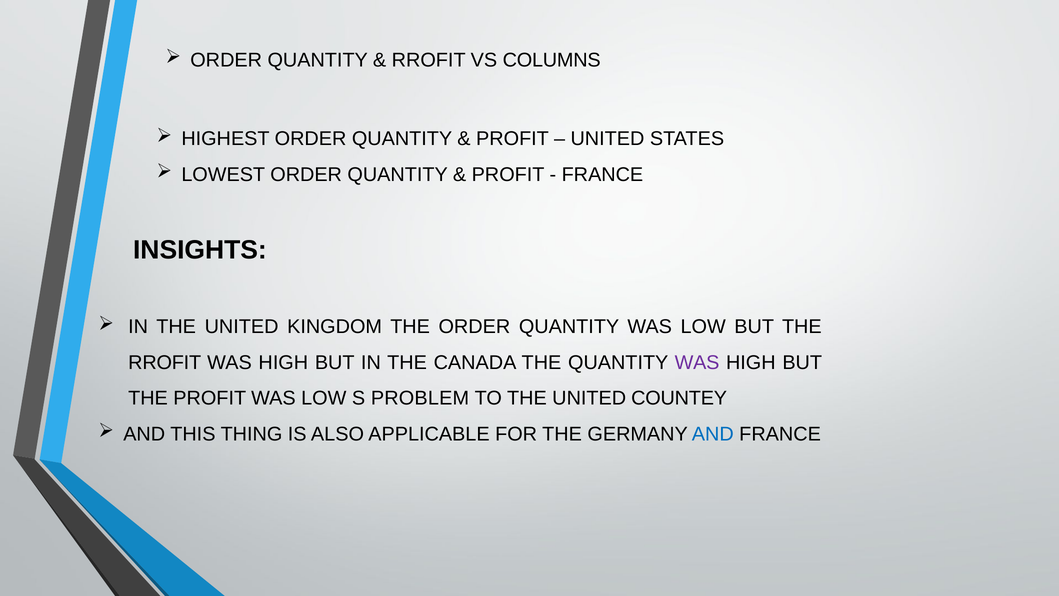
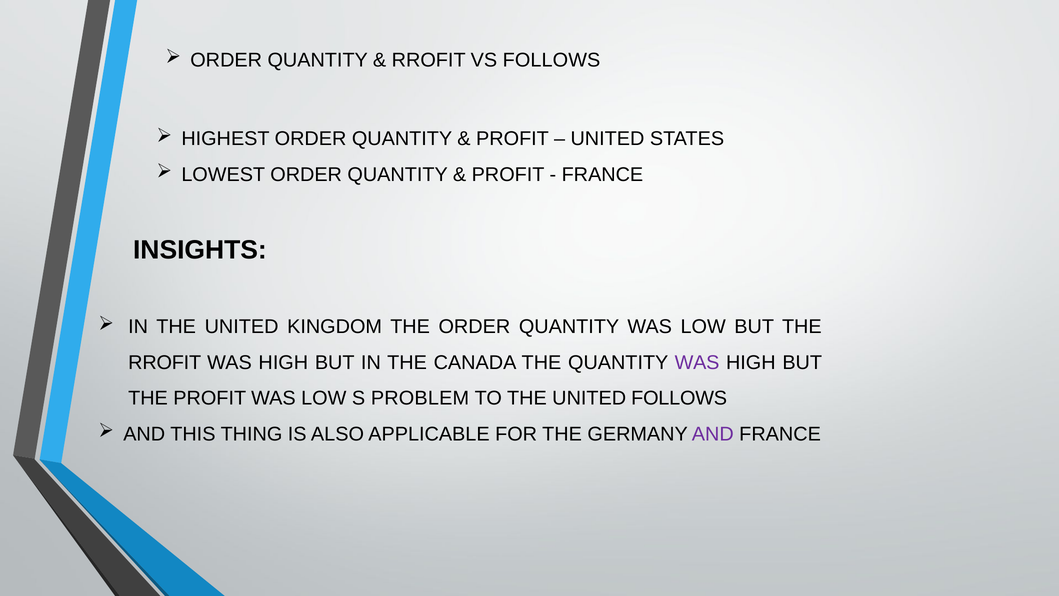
VS COLUMNS: COLUMNS -> FOLLOWS
UNITED COUNTEY: COUNTEY -> FOLLOWS
AND at (713, 434) colour: blue -> purple
